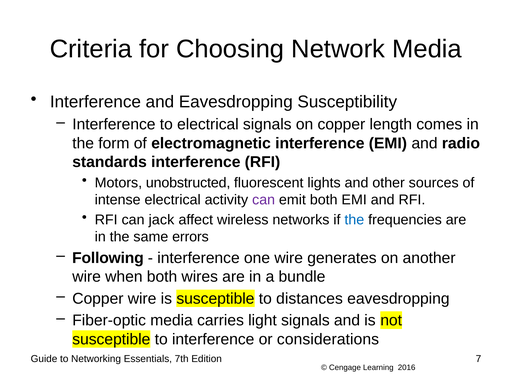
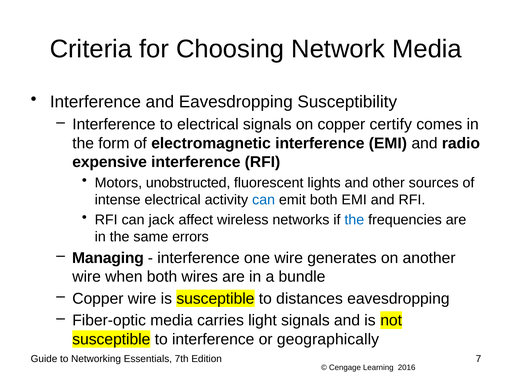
length: length -> certify
standards: standards -> expensive
can at (264, 200) colour: purple -> blue
Following: Following -> Managing
considerations: considerations -> geographically
